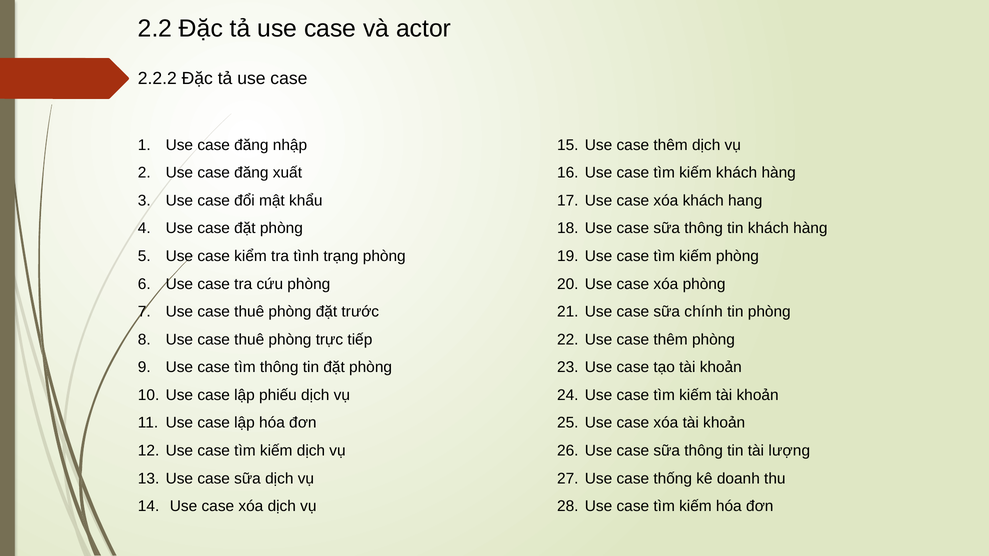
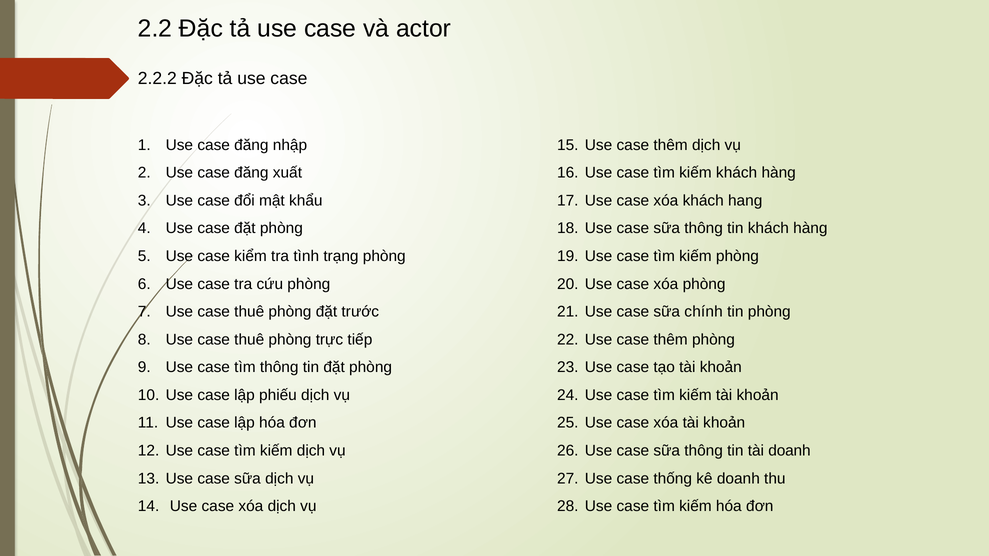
tài lượng: lượng -> doanh
